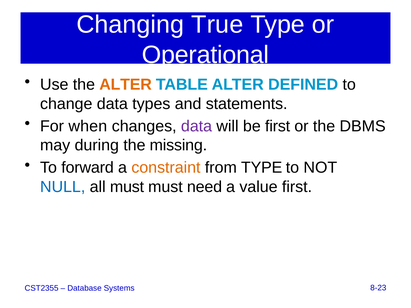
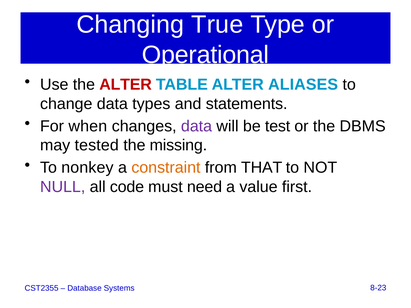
ALTER at (126, 85) colour: orange -> red
DEFINED: DEFINED -> ALIASES
be first: first -> test
during: during -> tested
forward: forward -> nonkey
from TYPE: TYPE -> THAT
NULL colour: blue -> purple
all must: must -> code
